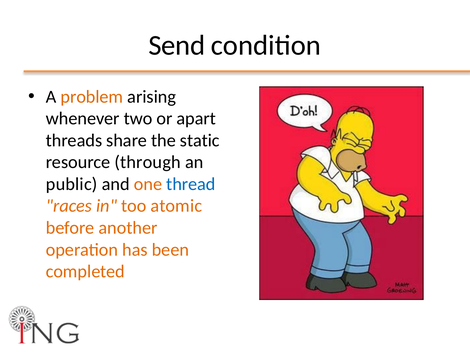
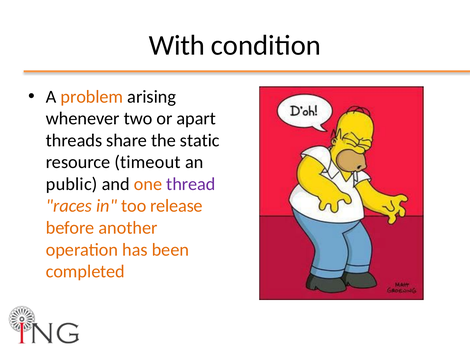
Send: Send -> With
through: through -> timeout
thread colour: blue -> purple
atomic: atomic -> release
